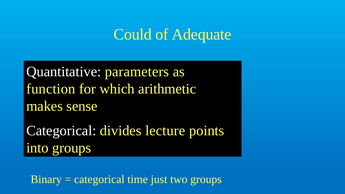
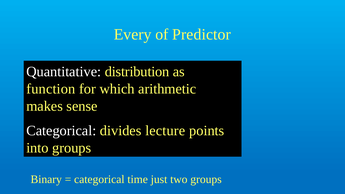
Could: Could -> Every
Adequate: Adequate -> Predictor
parameters: parameters -> distribution
